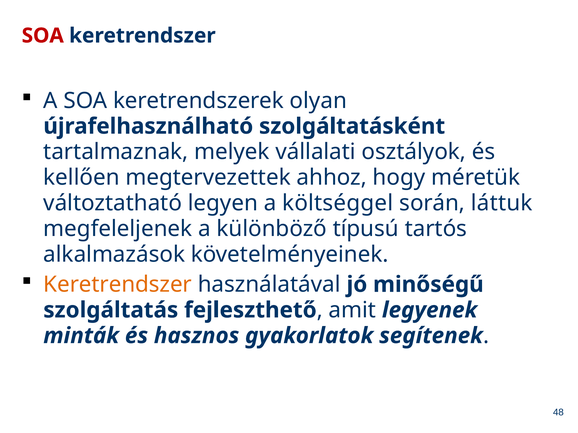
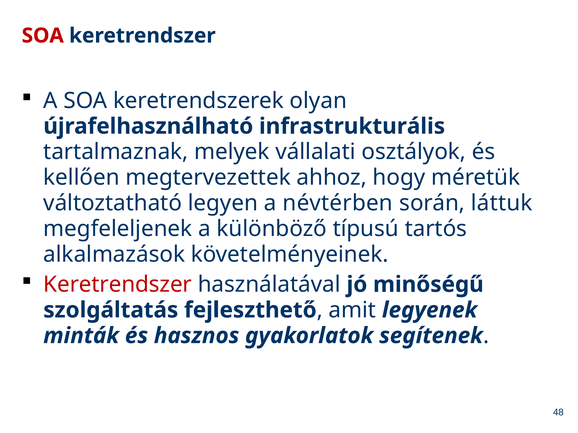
szolgáltatásként: szolgáltatásként -> infrastrukturális
költséggel: költséggel -> névtérben
Keretrendszer at (118, 285) colour: orange -> red
